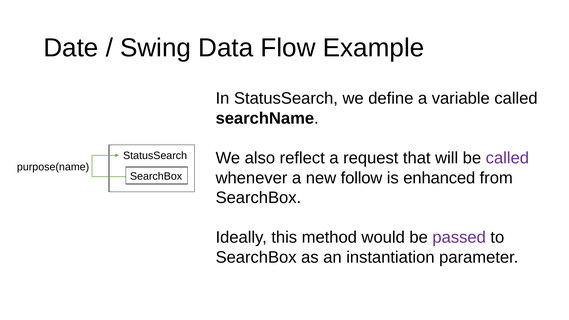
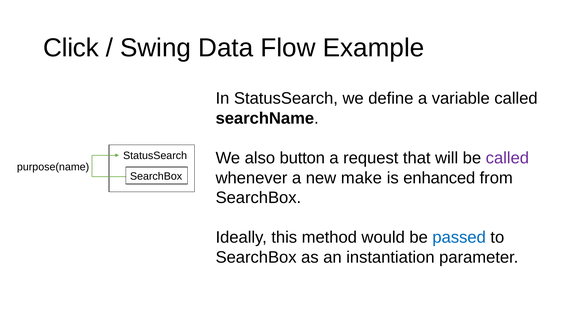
Date: Date -> Click
reflect: reflect -> button
follow: follow -> make
passed colour: purple -> blue
